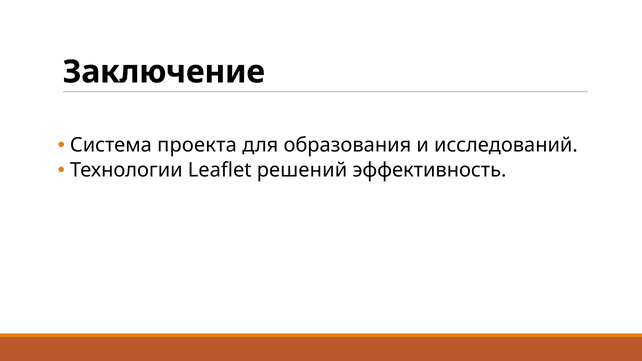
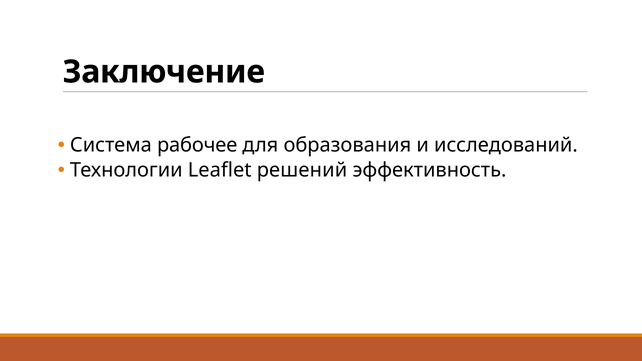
проекта: проекта -> рабочее
